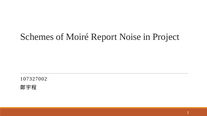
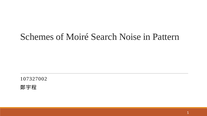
Report: Report -> Search
Project: Project -> Pattern
